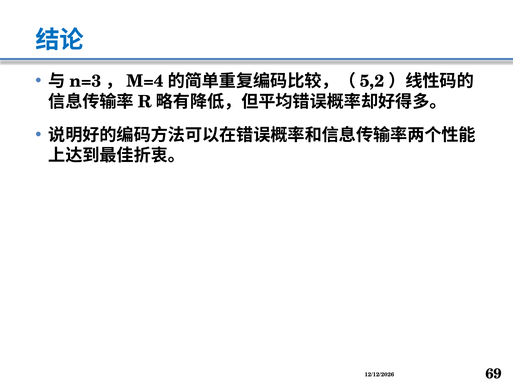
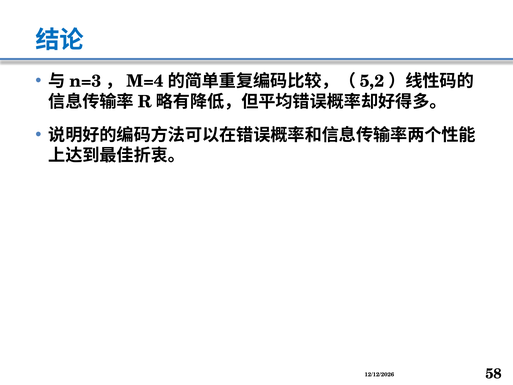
69: 69 -> 58
